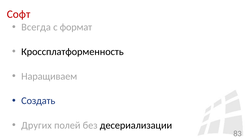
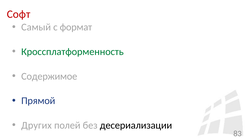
Всегда: Всегда -> Самый
Кроссплатформенность colour: black -> green
Наращиваем: Наращиваем -> Содержимое
Создать: Создать -> Прямой
